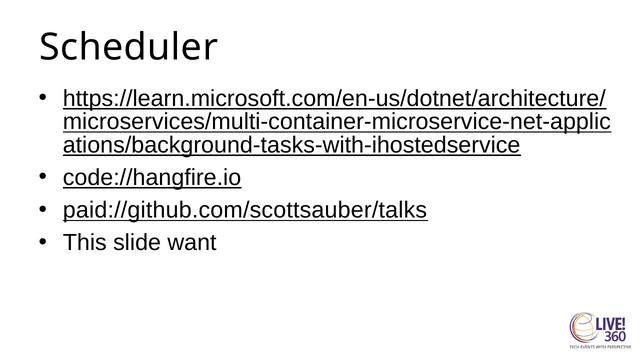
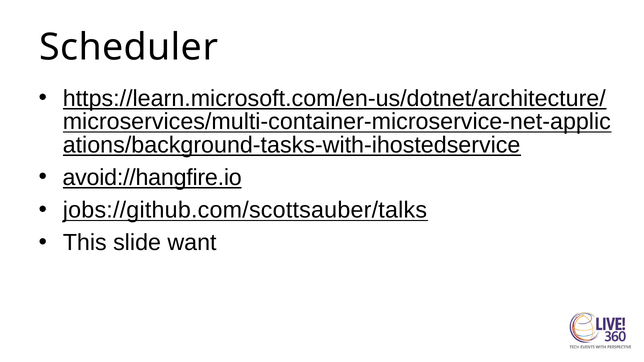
code://hangfire.io: code://hangfire.io -> avoid://hangfire.io
paid://github.com/scottsauber/talks: paid://github.com/scottsauber/talks -> jobs://github.com/scottsauber/talks
